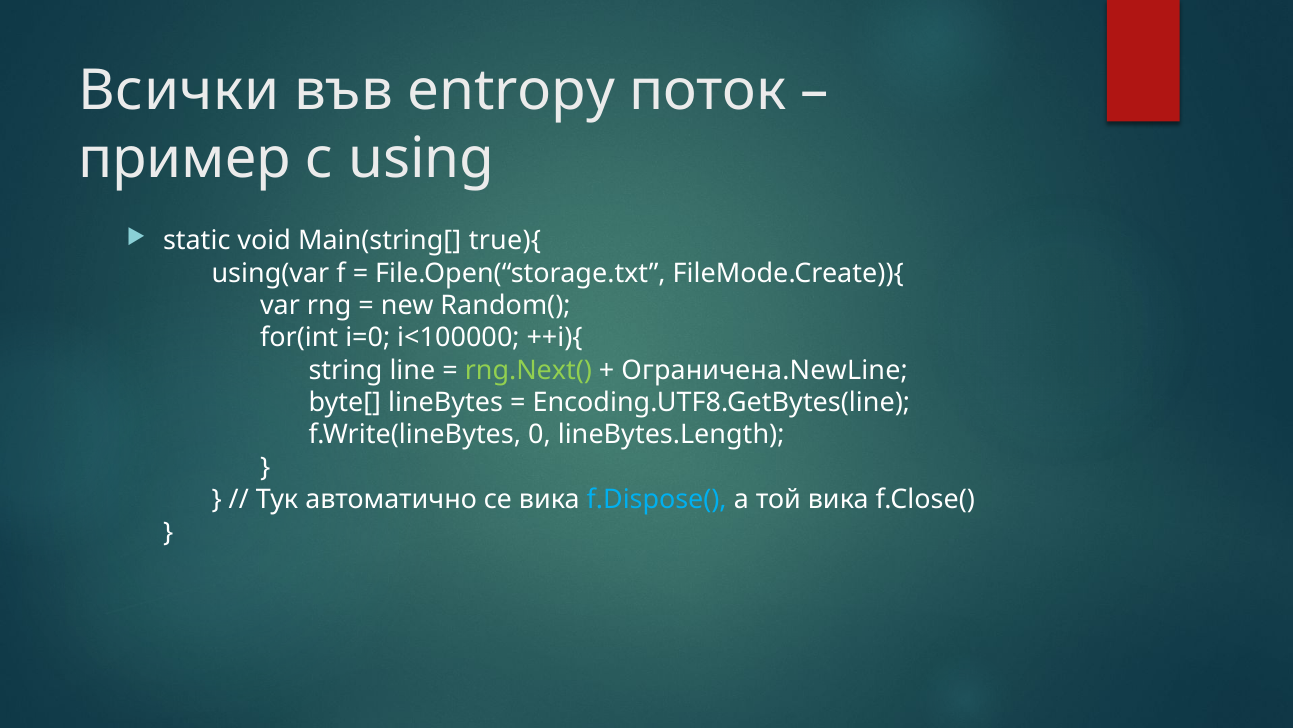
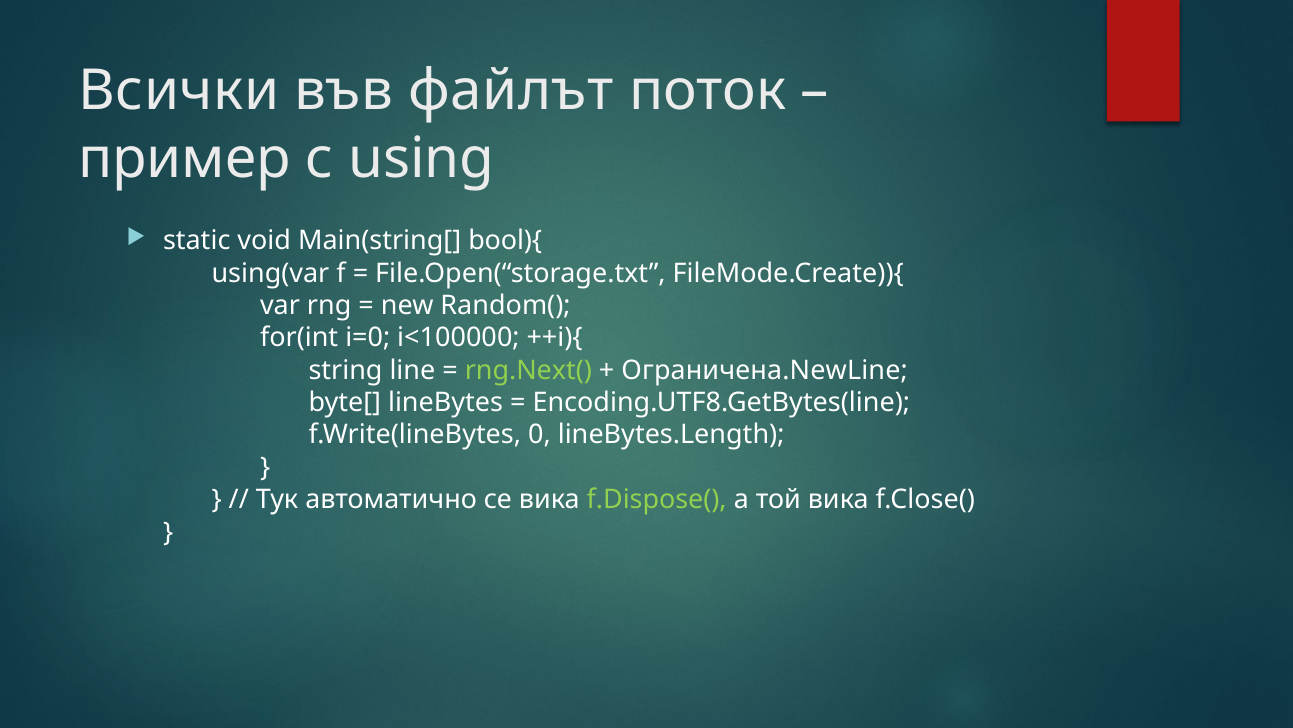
entropy: entropy -> файлът
true){: true){ -> bool){
f.Dispose( colour: light blue -> light green
